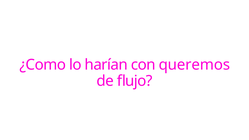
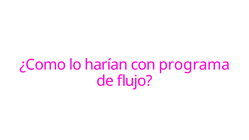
queremos: queremos -> programa
